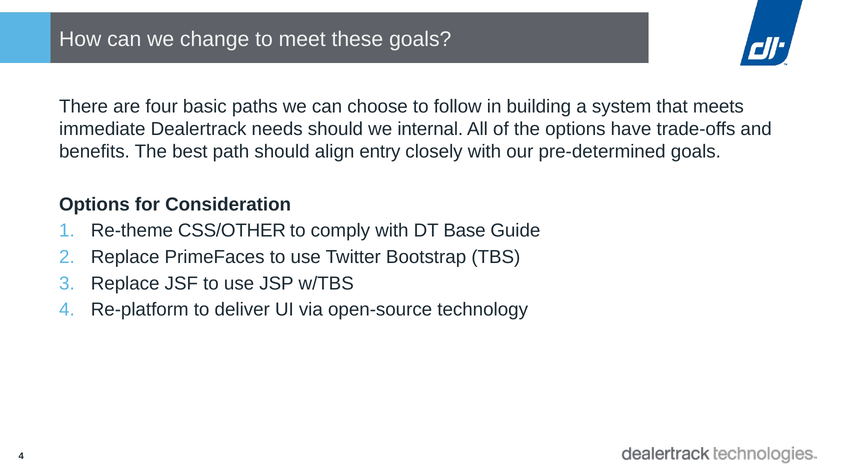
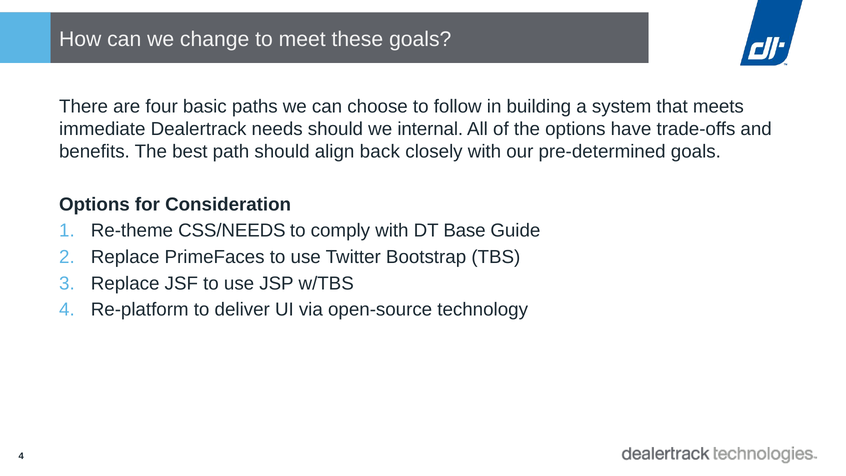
entry: entry -> back
CSS/OTHER: CSS/OTHER -> CSS/NEEDS
